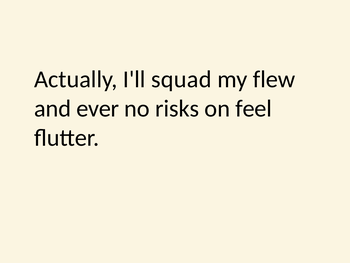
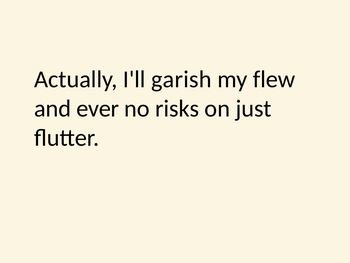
squad: squad -> garish
feel: feel -> just
